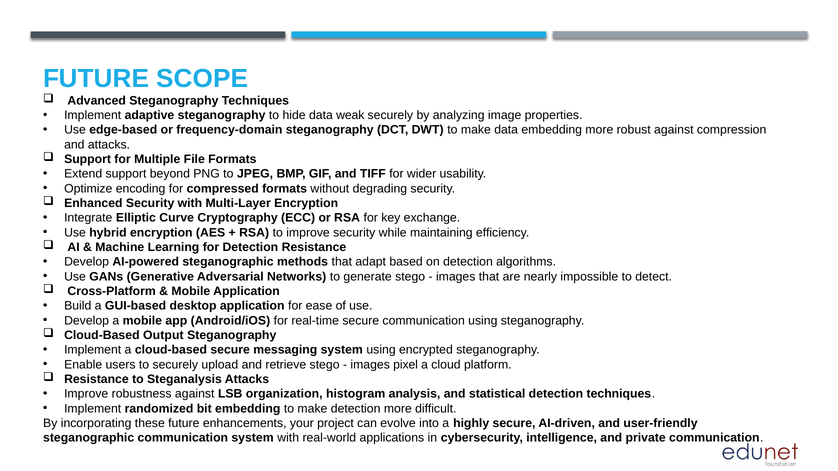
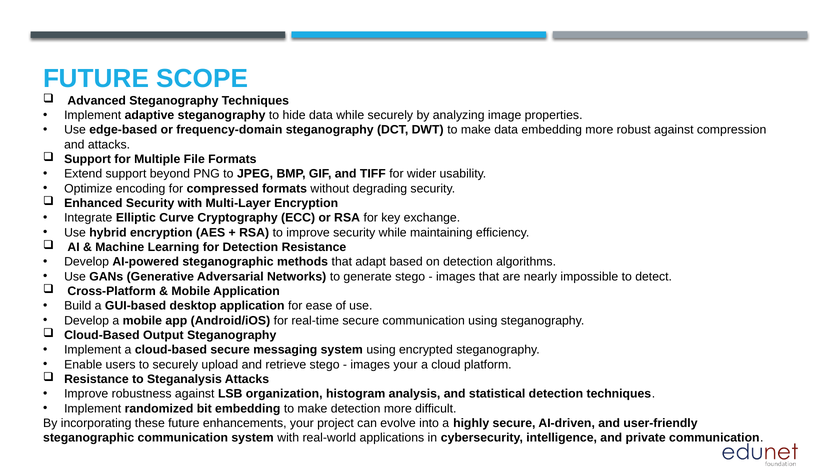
data weak: weak -> while
images pixel: pixel -> your
